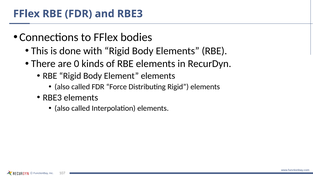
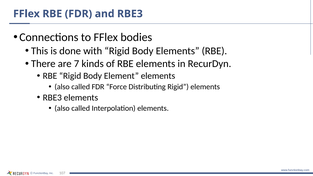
0: 0 -> 7
